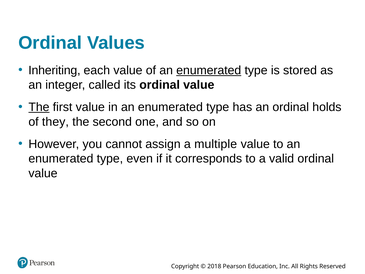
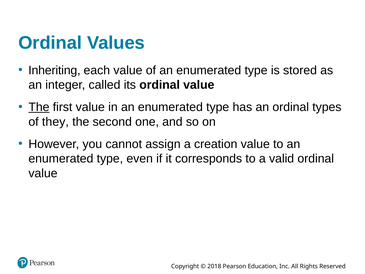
enumerated at (209, 70) underline: present -> none
holds: holds -> types
multiple: multiple -> creation
